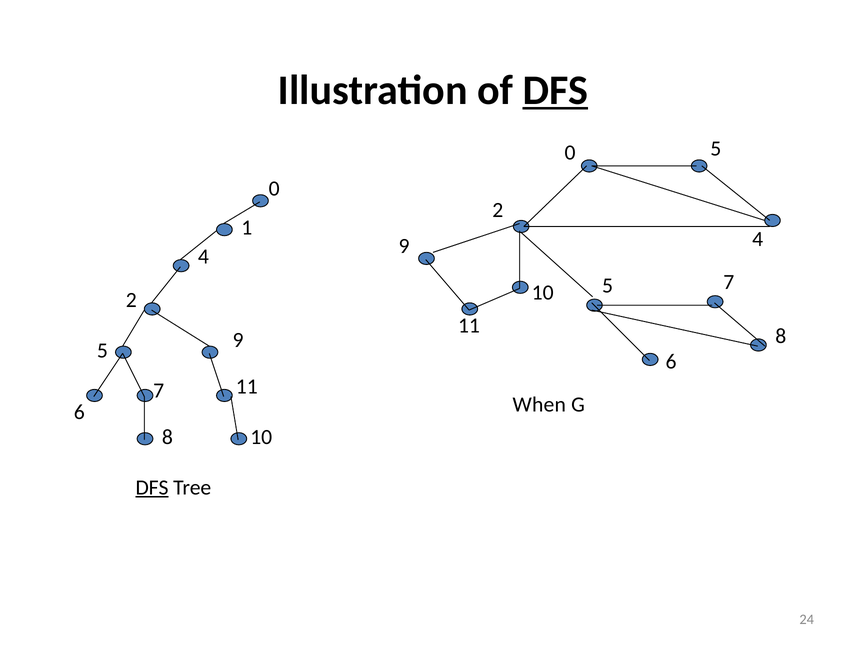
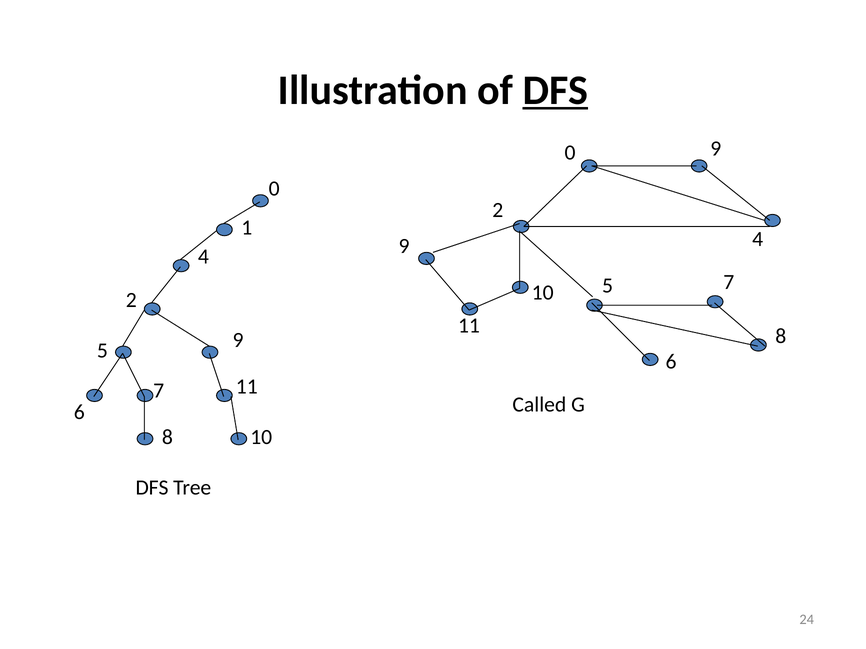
0 5: 5 -> 9
When: When -> Called
DFS at (152, 488) underline: present -> none
